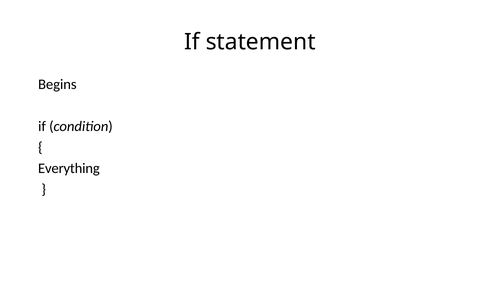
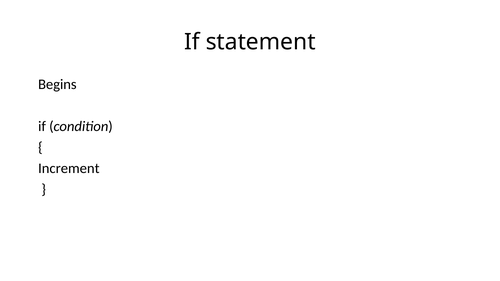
Everything: Everything -> Increment
